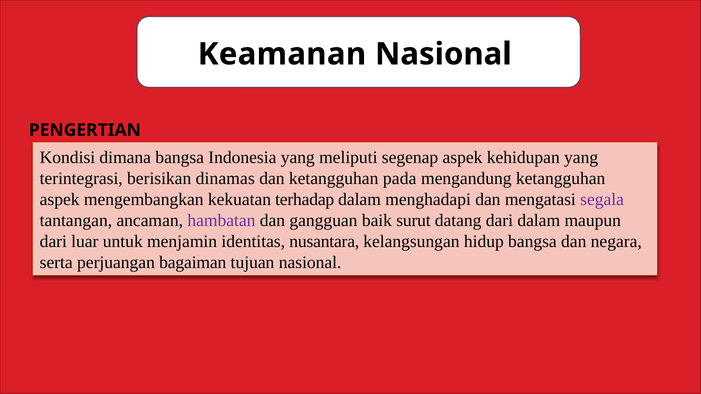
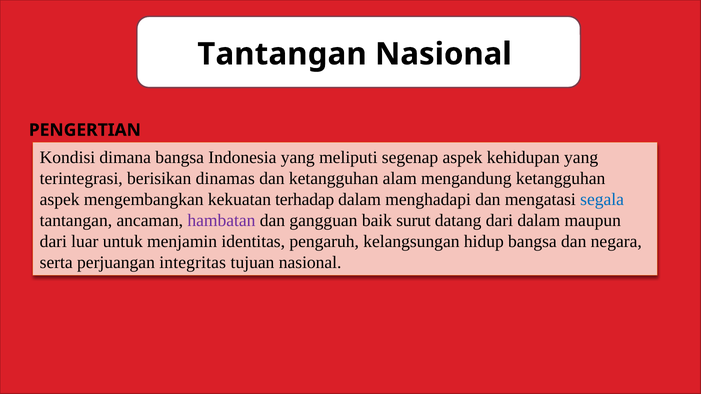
Keamanan at (282, 54): Keamanan -> Tantangan
pada: pada -> alam
segala colour: purple -> blue
nusantara: nusantara -> pengaruh
bagaiman: bagaiman -> integritas
